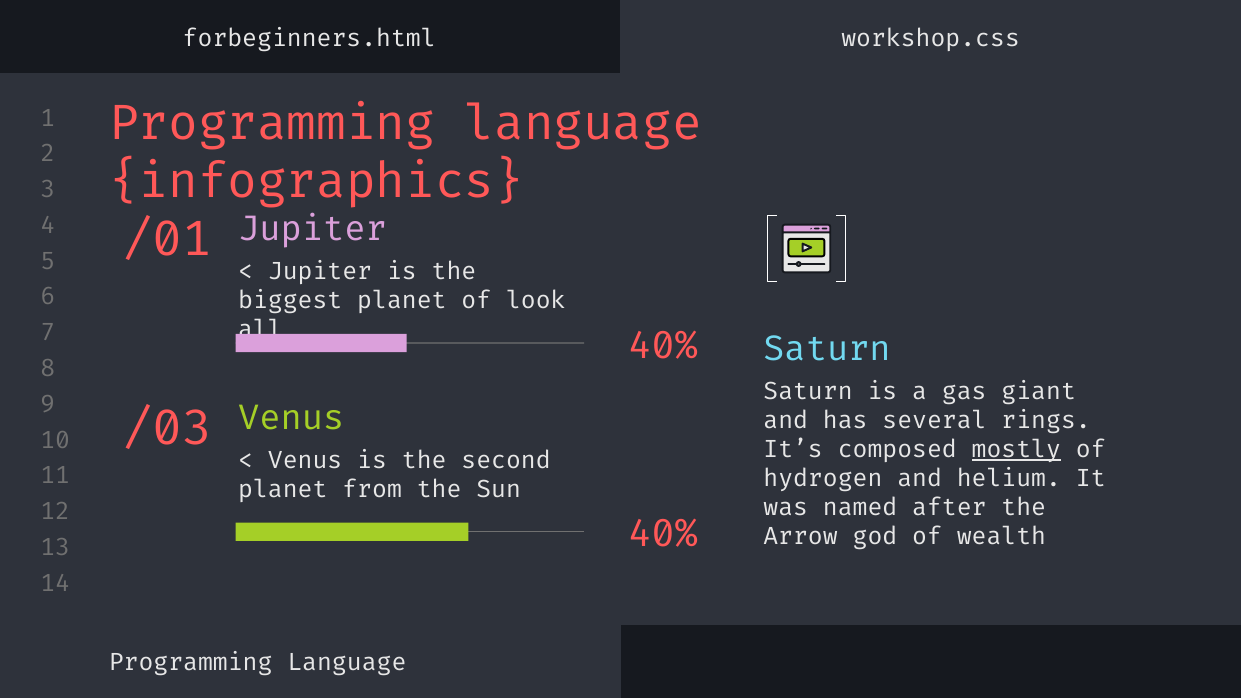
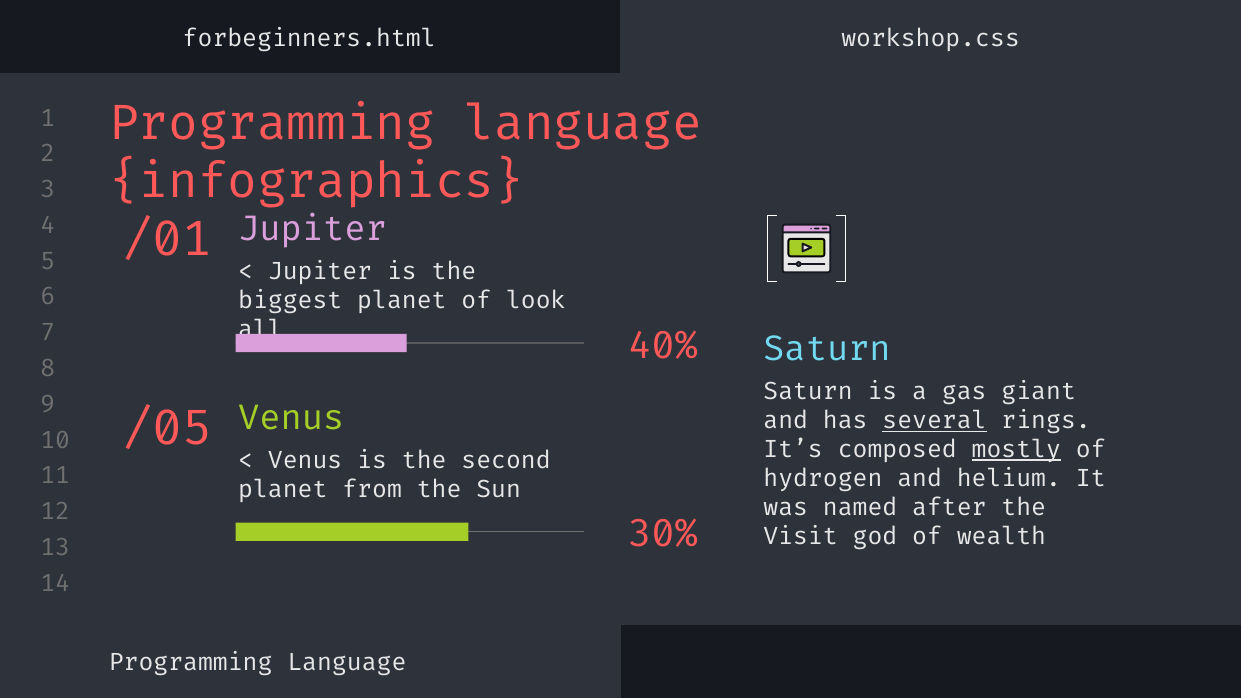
/03: /03 -> /05
several underline: none -> present
40% at (663, 535): 40% -> 30%
Arrow: Arrow -> Visit
